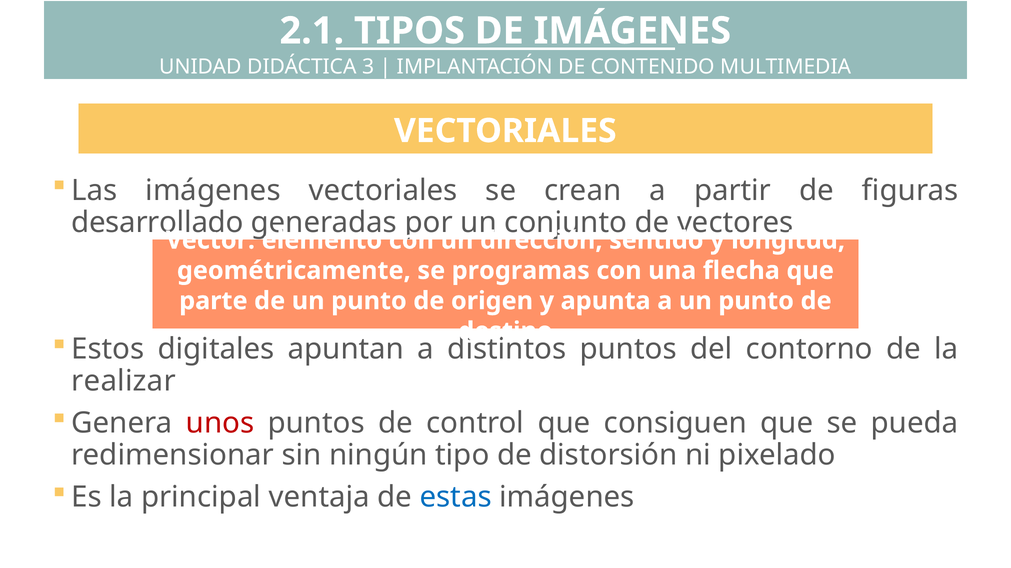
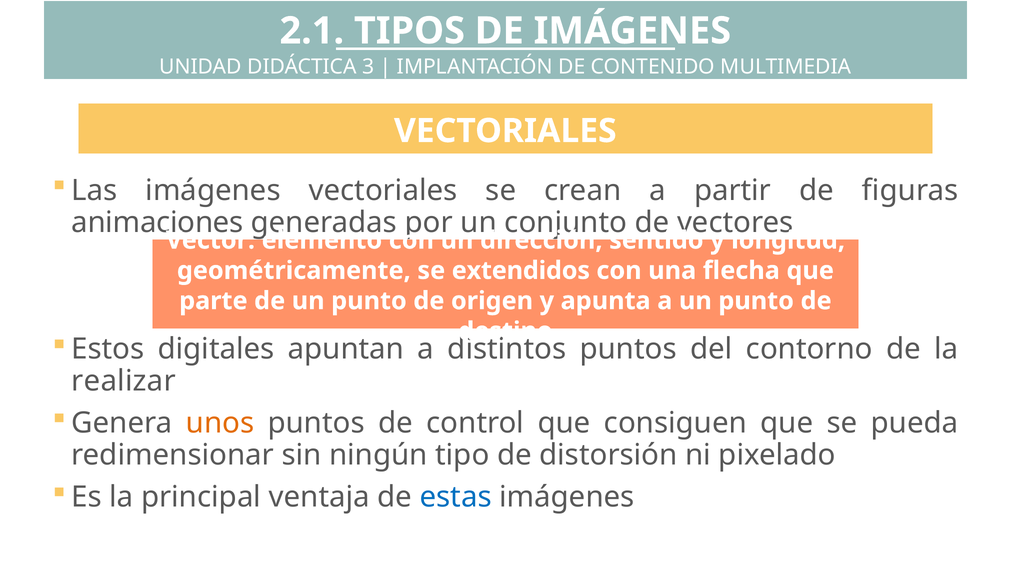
desarrollado: desarrollado -> animaciones
programas: programas -> extendidos
unos colour: red -> orange
